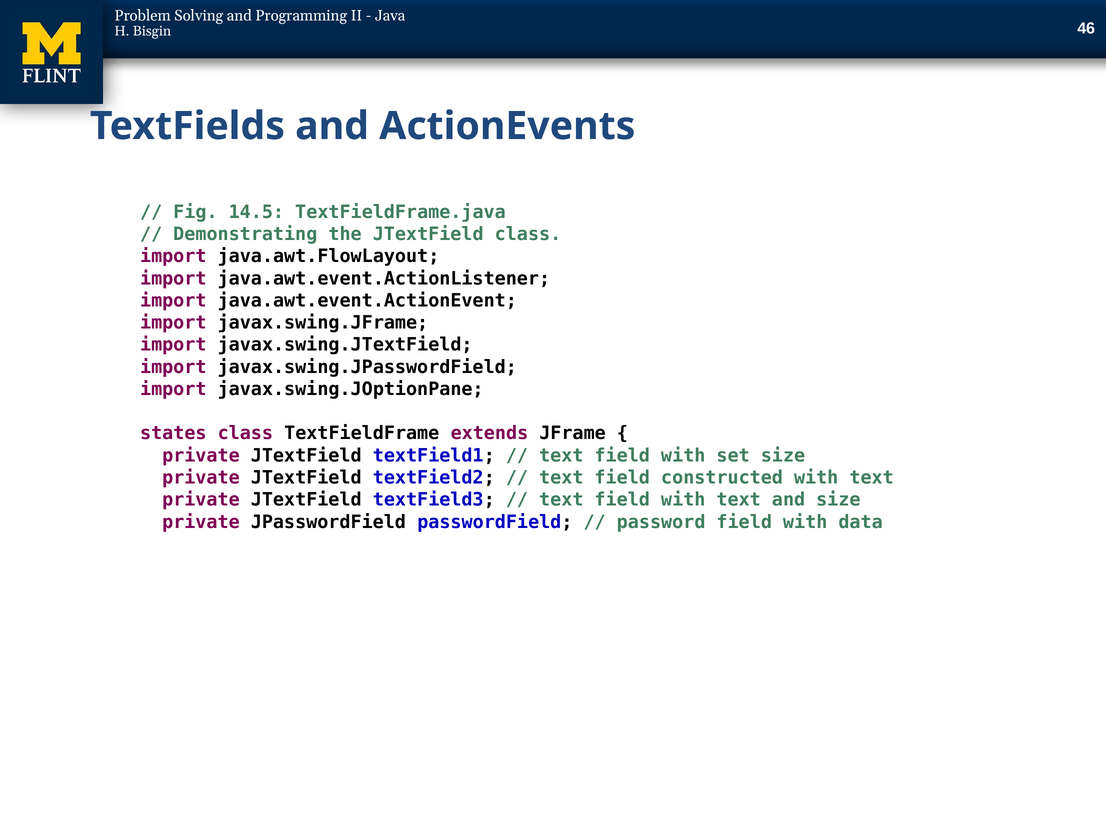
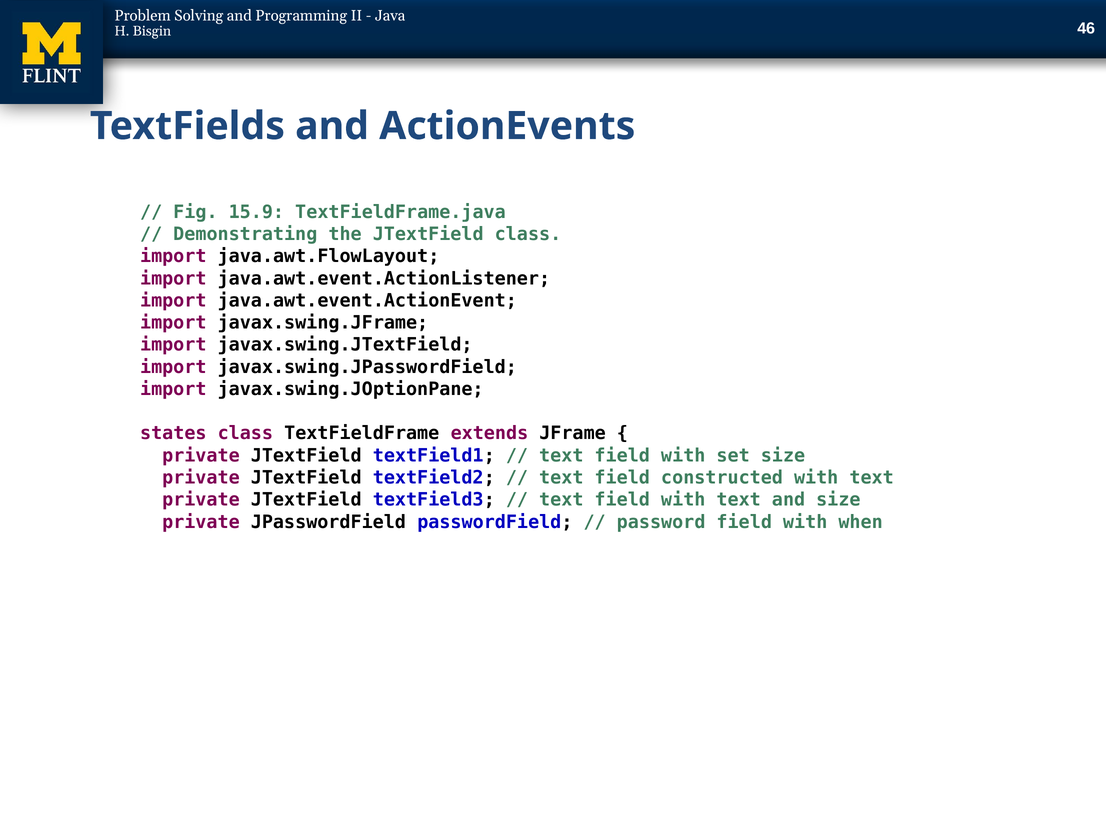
14.5: 14.5 -> 15.9
data: data -> when
